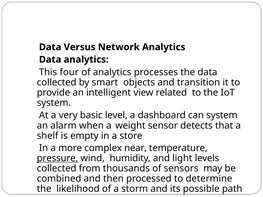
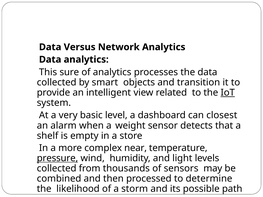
four: four -> sure
IoT underline: none -> present
can system: system -> closest
